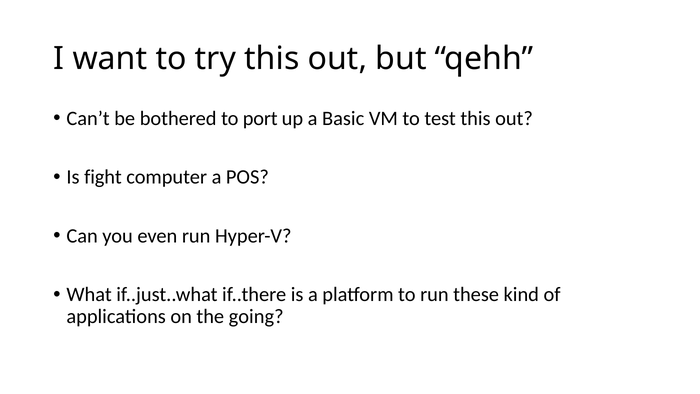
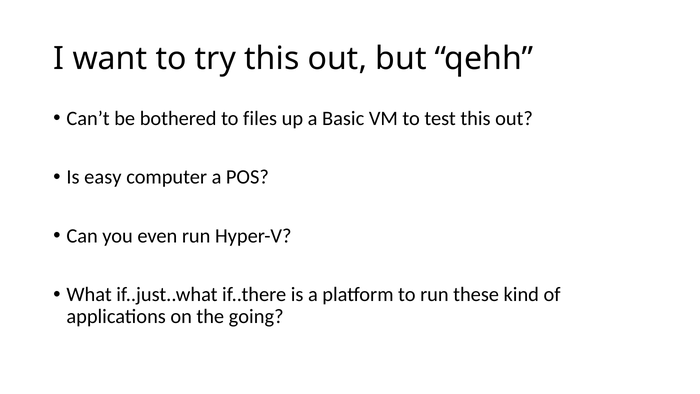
port: port -> files
fight: fight -> easy
